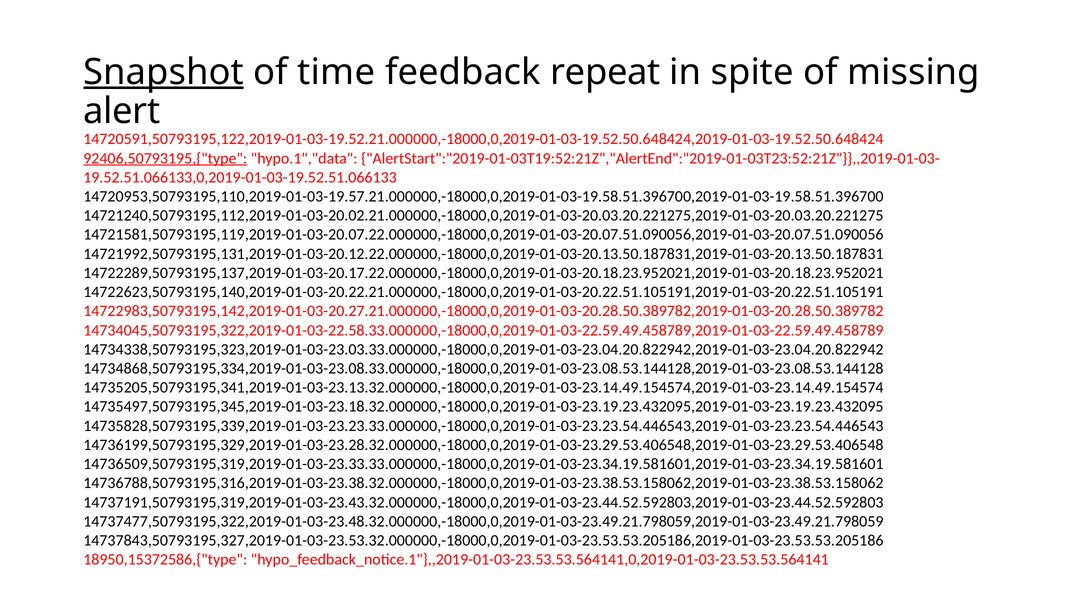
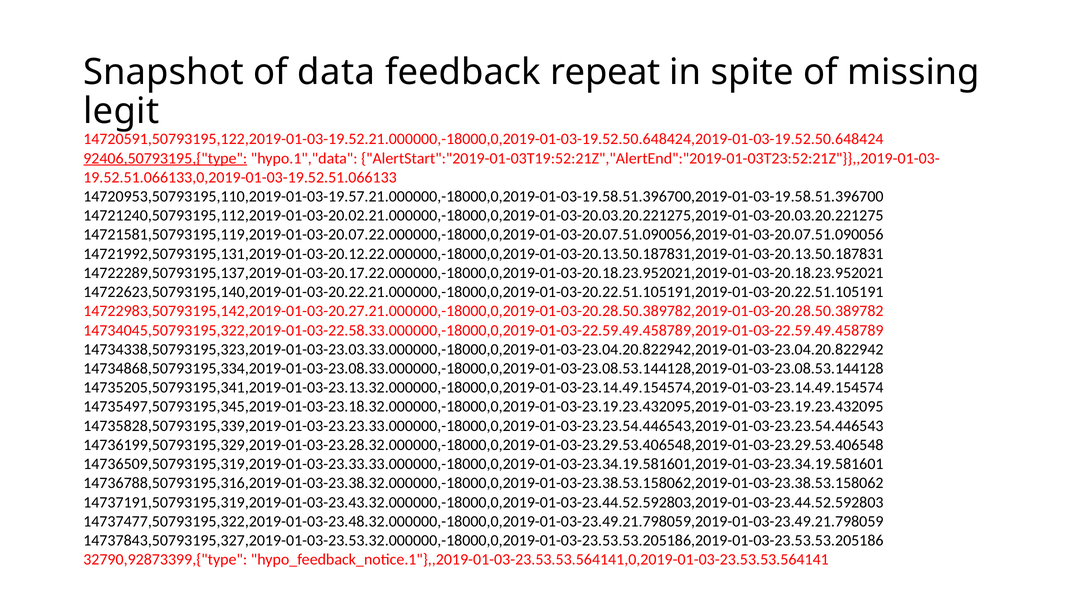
Snapshot underline: present -> none
time: time -> data
alert: alert -> legit
18950,15372586,{"type: 18950,15372586,{"type -> 32790,92873399,{"type
